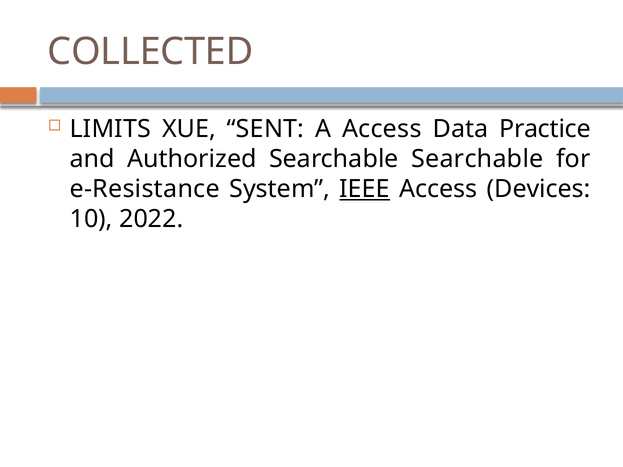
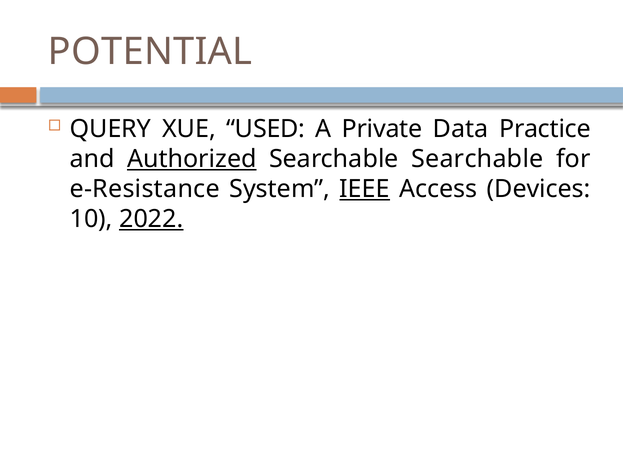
COLLECTED: COLLECTED -> POTENTIAL
LIMITS: LIMITS -> QUERY
SENT: SENT -> USED
A Access: Access -> Private
Authorized underline: none -> present
2022 underline: none -> present
